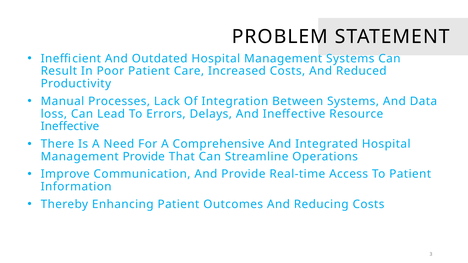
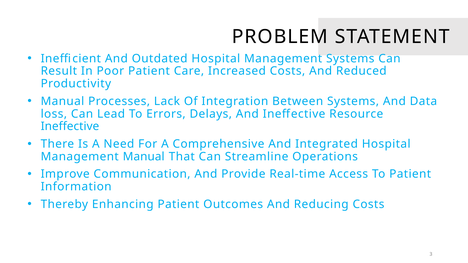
Management Provide: Provide -> Manual
